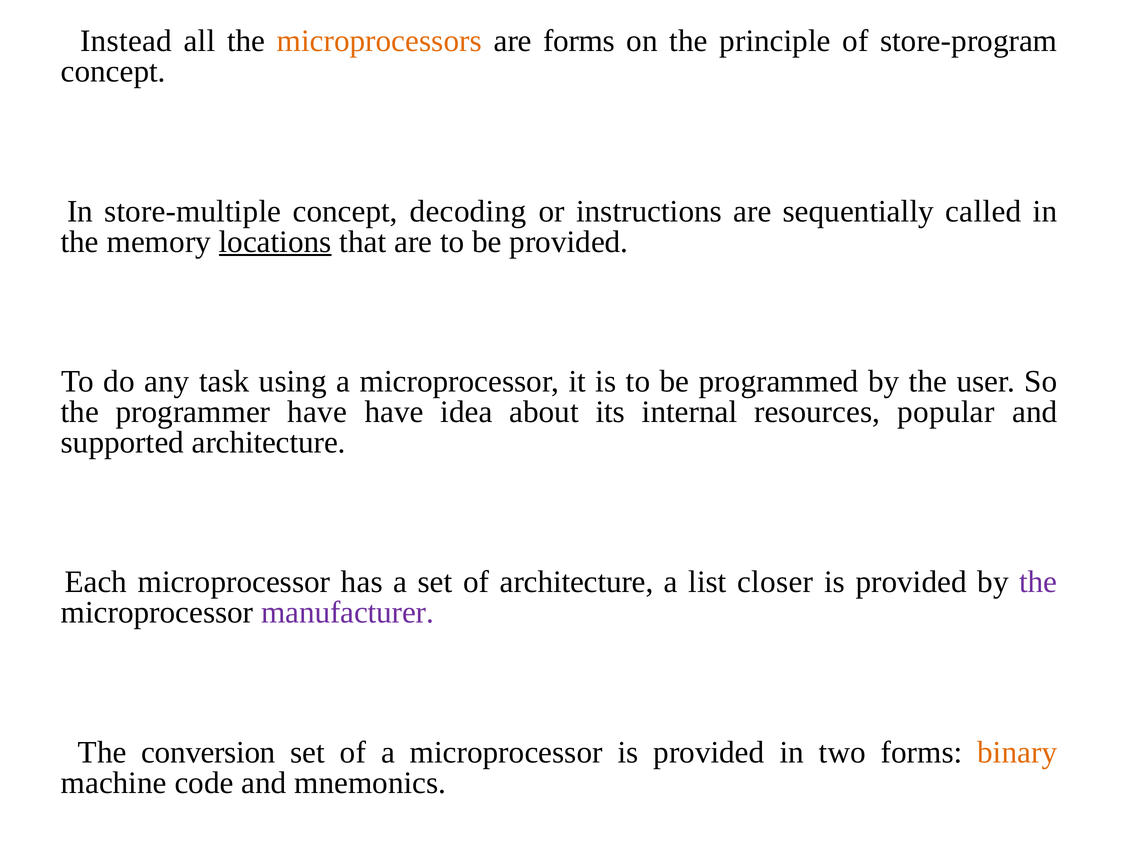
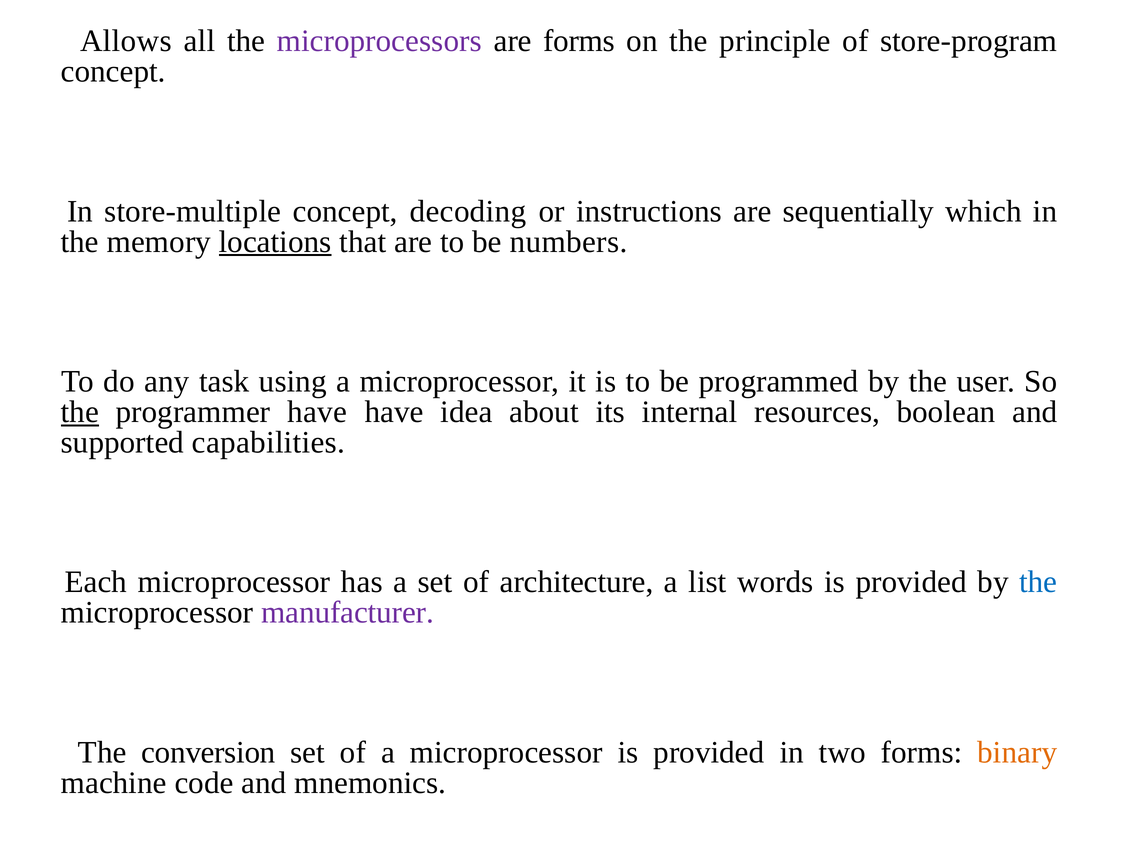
Instead: Instead -> Allows
microprocessors colour: orange -> purple
called: called -> which
be provided: provided -> numbers
the at (80, 412) underline: none -> present
popular: popular -> boolean
supported architecture: architecture -> capabilities
closer: closer -> words
the at (1038, 582) colour: purple -> blue
